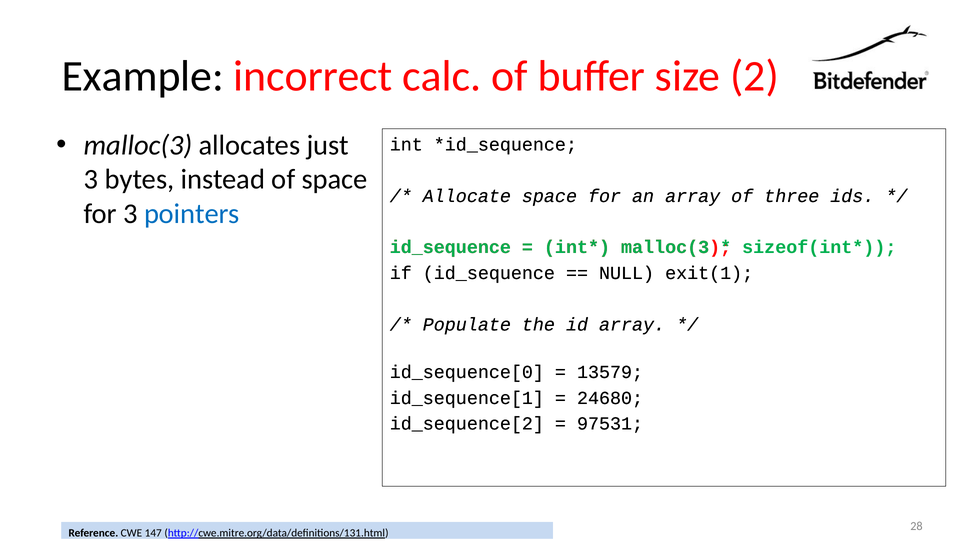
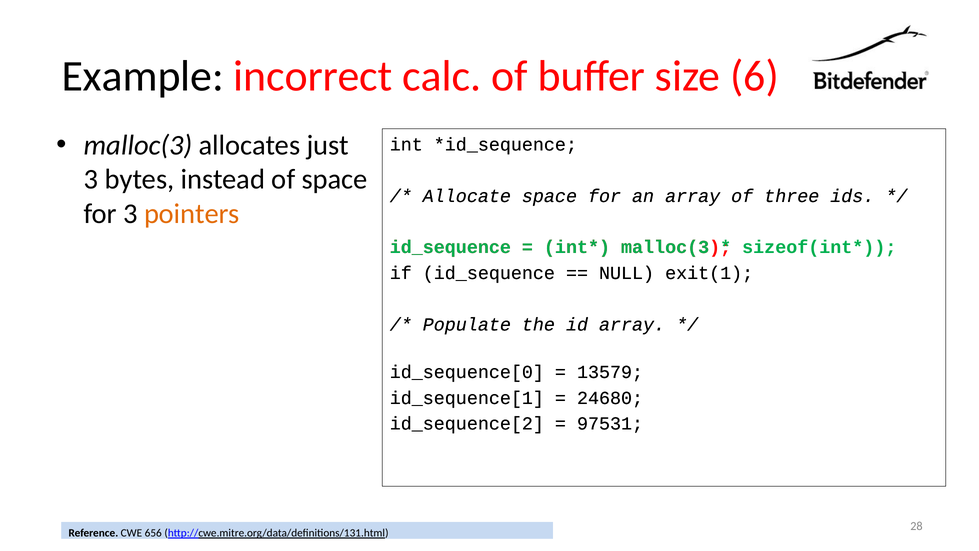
2: 2 -> 6
pointers colour: blue -> orange
147: 147 -> 656
